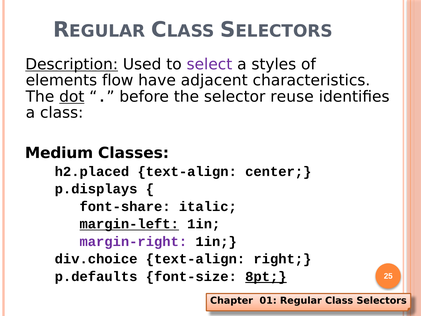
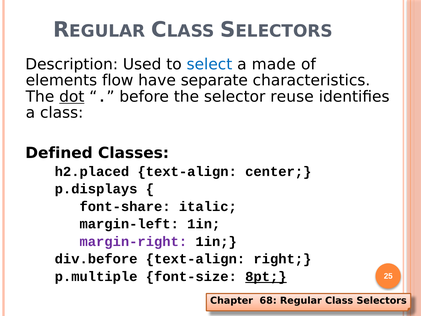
Description underline: present -> none
select colour: purple -> blue
styles: styles -> made
adjacent: adjacent -> separate
Medium: Medium -> Defined
margin-left underline: present -> none
div.choice: div.choice -> div.before
p.defaults: p.defaults -> p.multiple
01: 01 -> 68
